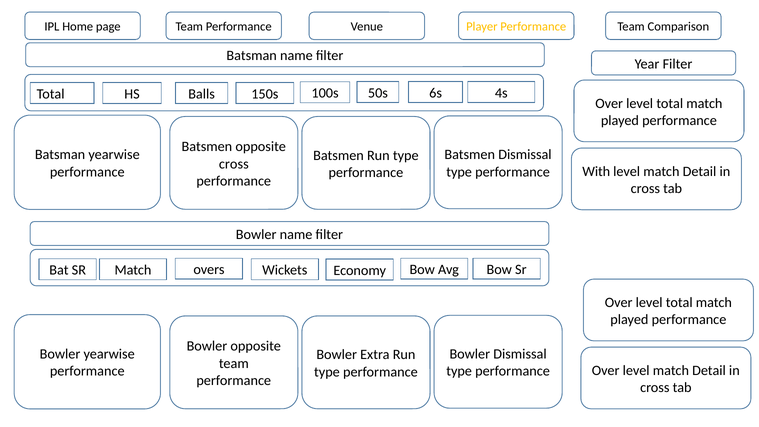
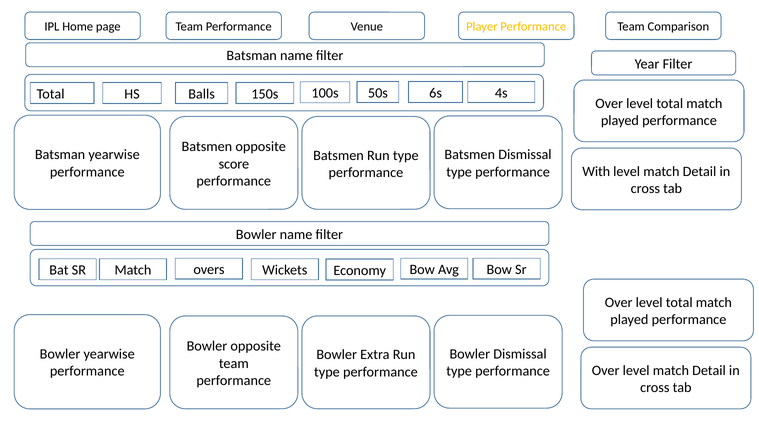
cross at (234, 164): cross -> score
